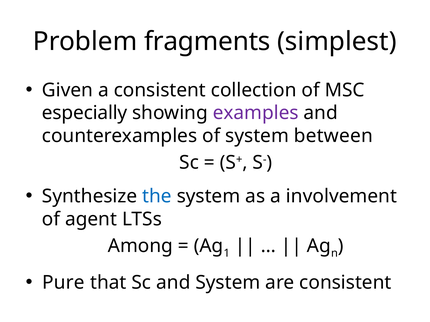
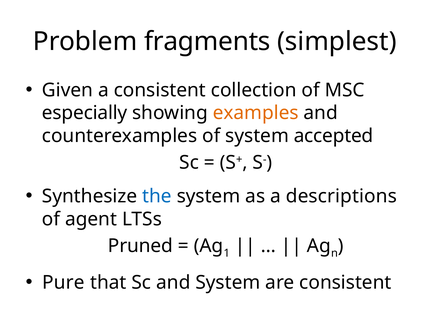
examples colour: purple -> orange
between: between -> accepted
involvement: involvement -> descriptions
Among: Among -> Pruned
